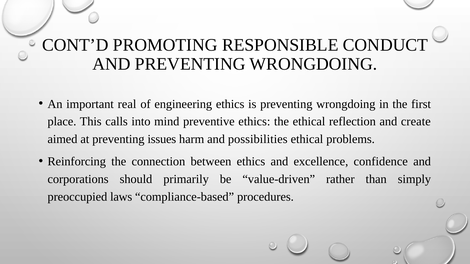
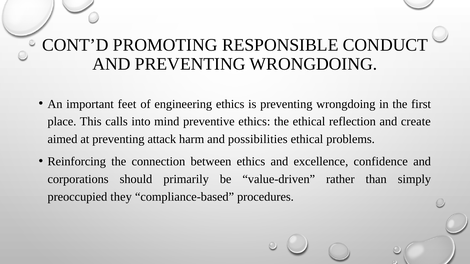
real: real -> feet
issues: issues -> attack
laws: laws -> they
